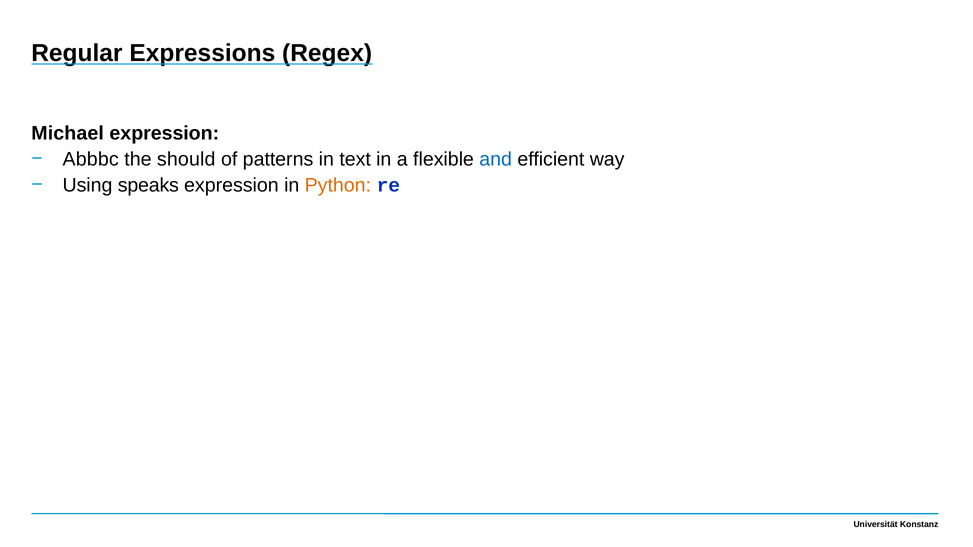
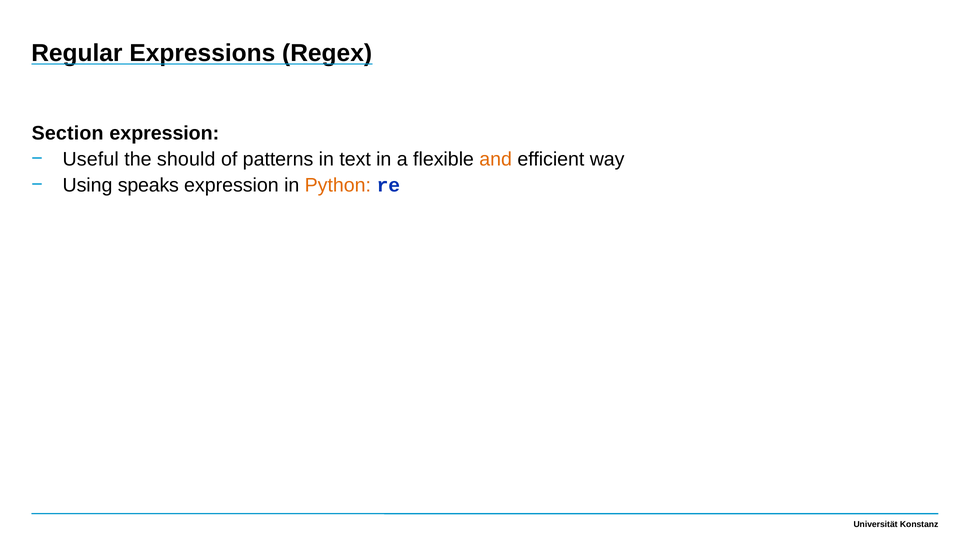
Michael: Michael -> Section
Abbbc: Abbbc -> Useful
and colour: blue -> orange
